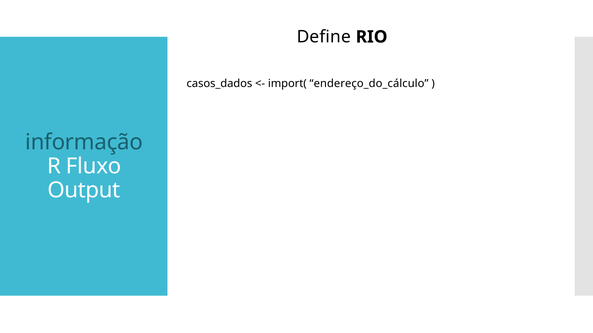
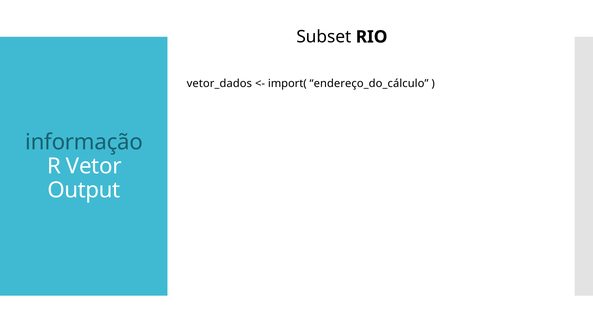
Define: Define -> Subset
casos_dados: casos_dados -> vetor_dados
Fluxo: Fluxo -> Vetor
